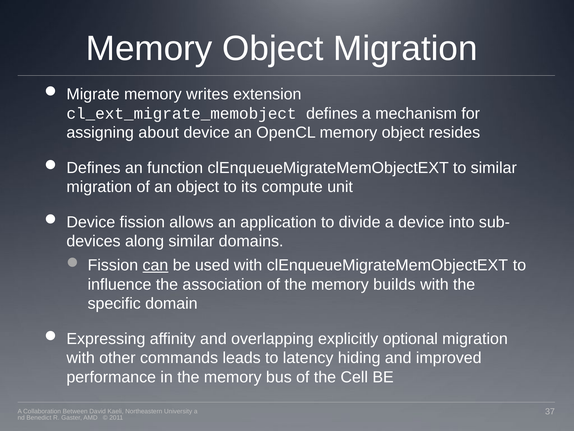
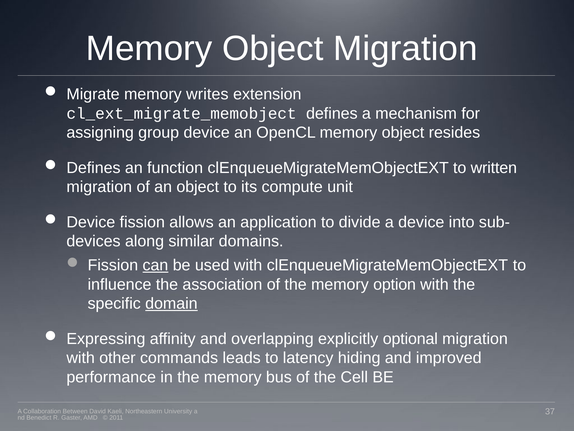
about: about -> group
to similar: similar -> written
builds: builds -> option
domain underline: none -> present
